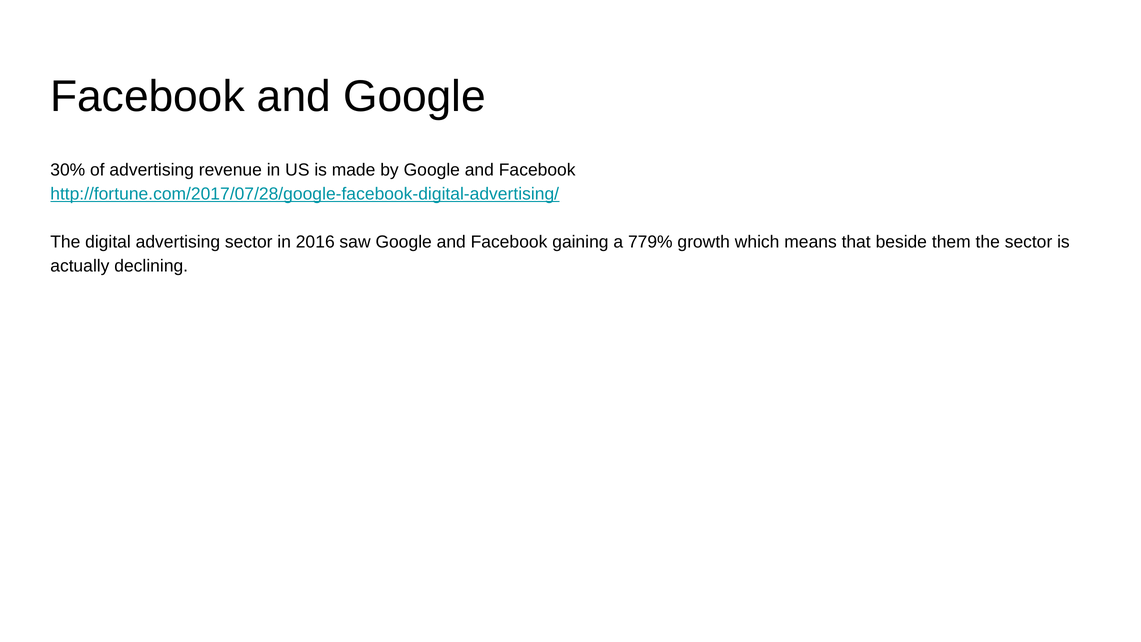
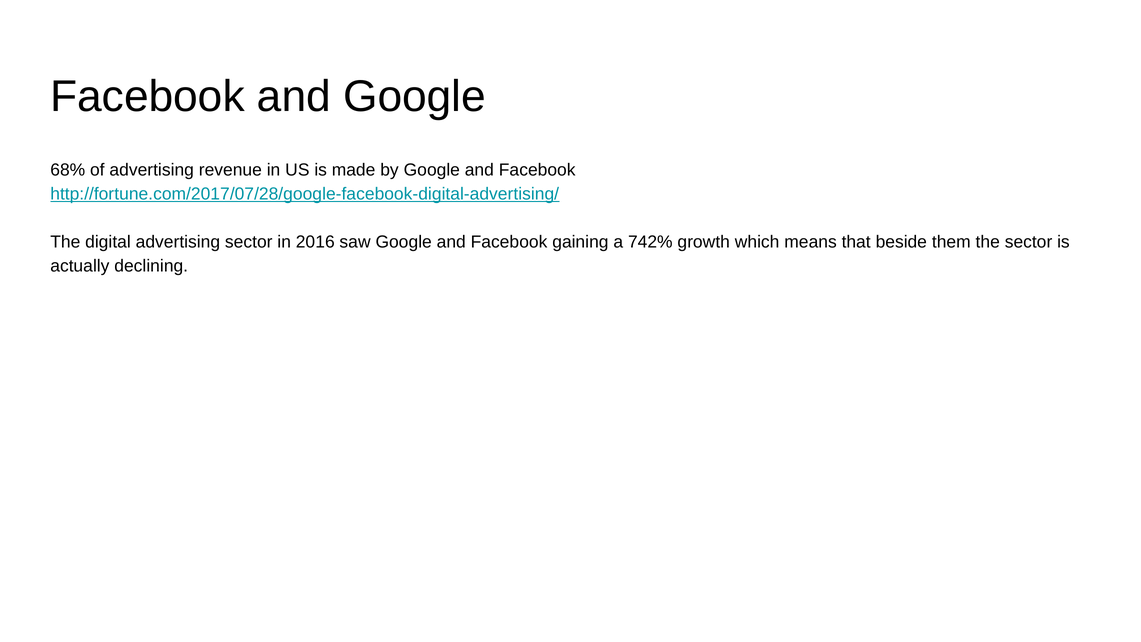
30%: 30% -> 68%
779%: 779% -> 742%
